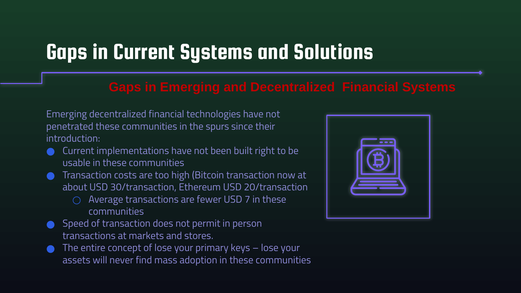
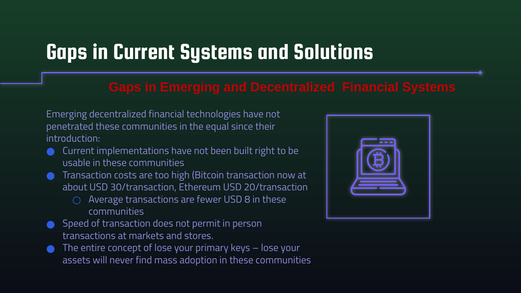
spurs: spurs -> equal
7: 7 -> 8
